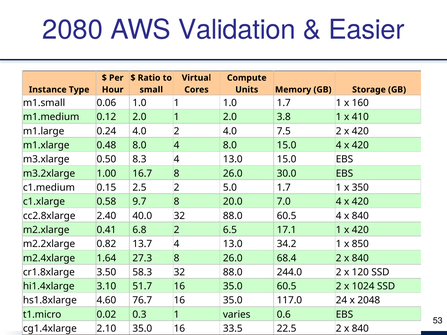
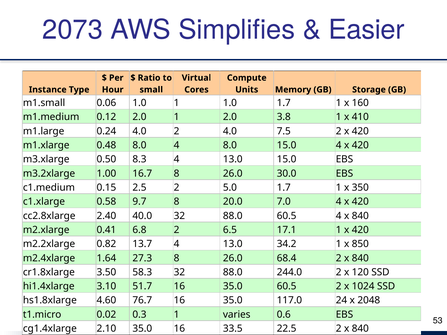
2080: 2080 -> 2073
Validation: Validation -> Simplifies
